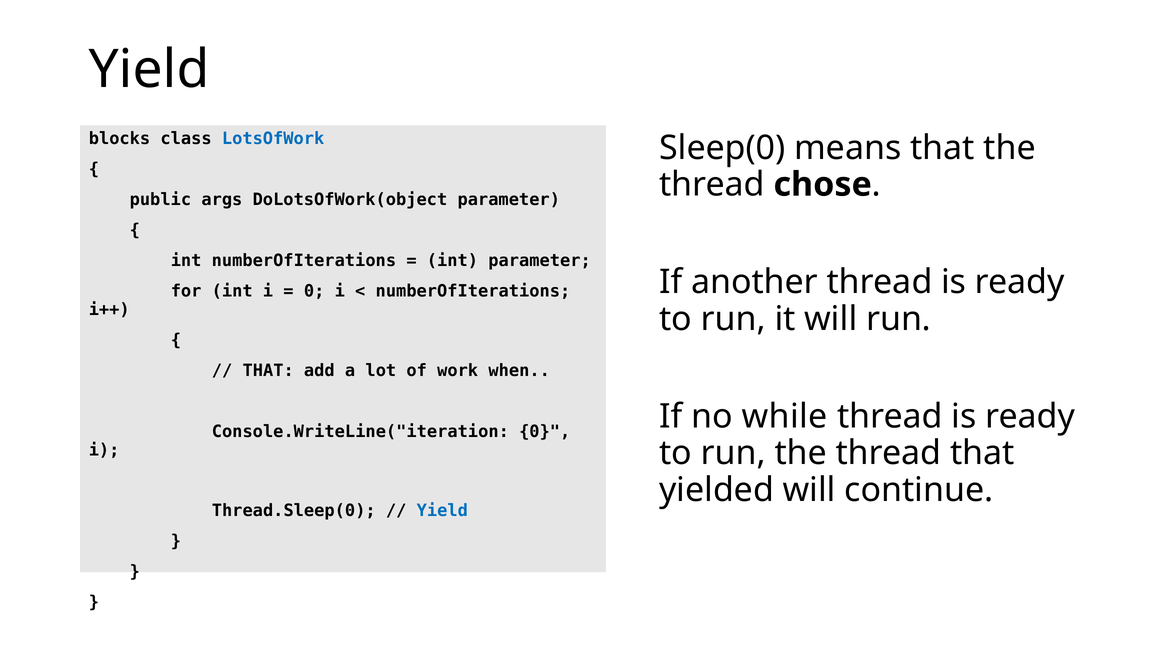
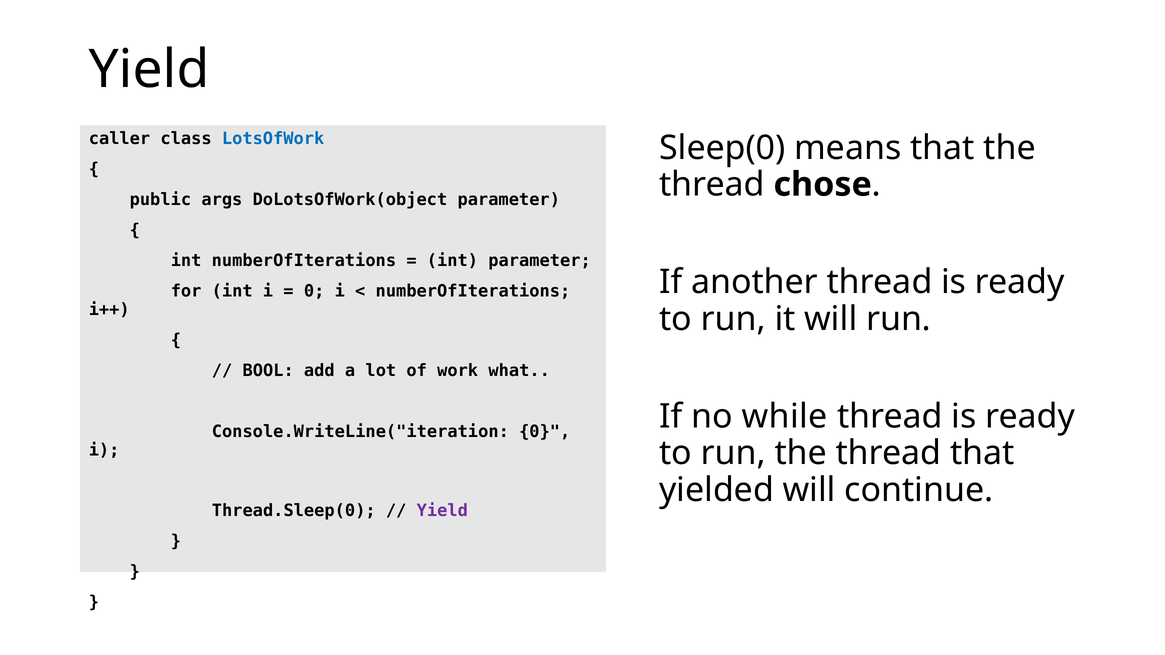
blocks: blocks -> caller
THAT at (268, 371): THAT -> BOOL
when: when -> what
Yield at (442, 511) colour: blue -> purple
